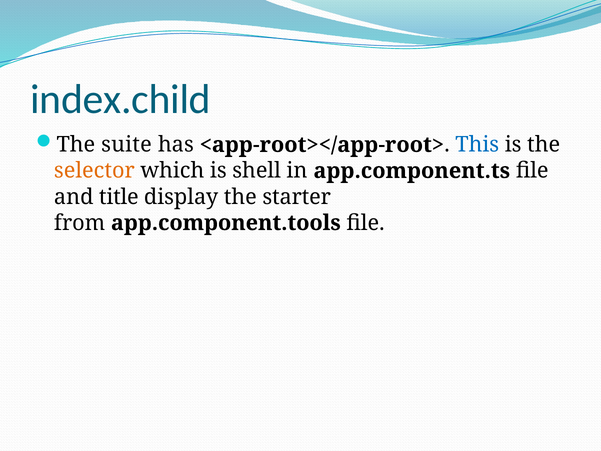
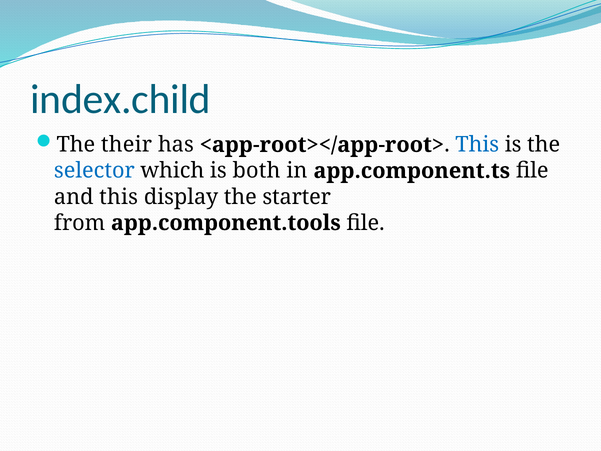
suite: suite -> their
selector colour: orange -> blue
shell: shell -> both
and title: title -> this
